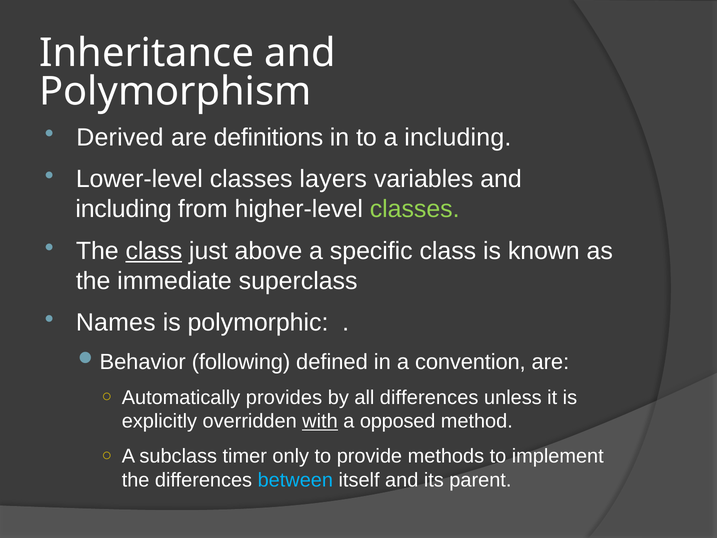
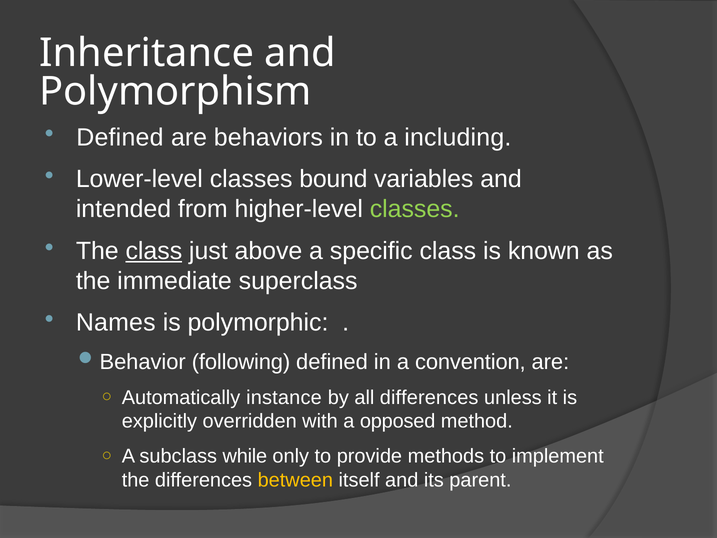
Derived at (120, 137): Derived -> Defined
definitions: definitions -> behaviors
layers: layers -> bound
including at (124, 209): including -> intended
provides: provides -> instance
with underline: present -> none
timer: timer -> while
between colour: light blue -> yellow
